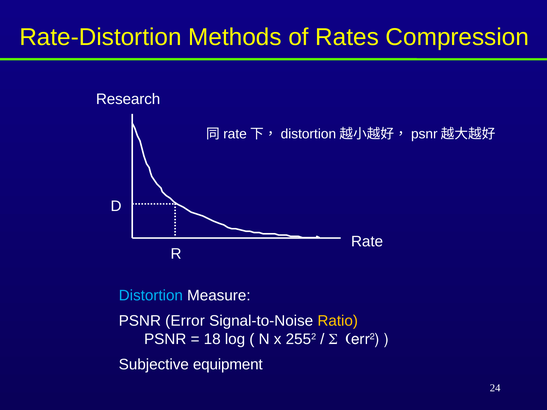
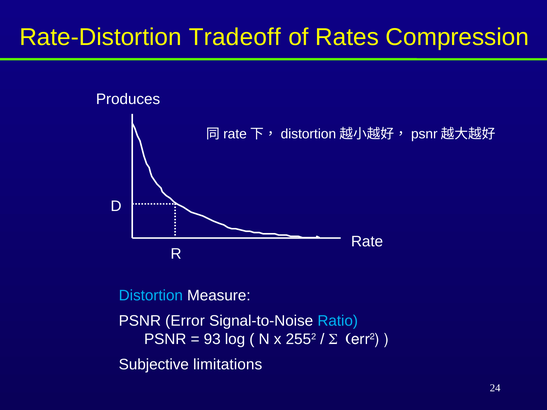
Methods: Methods -> Tradeoff
Research: Research -> Produces
Ratio colour: yellow -> light blue
18: 18 -> 93
equipment: equipment -> limitations
